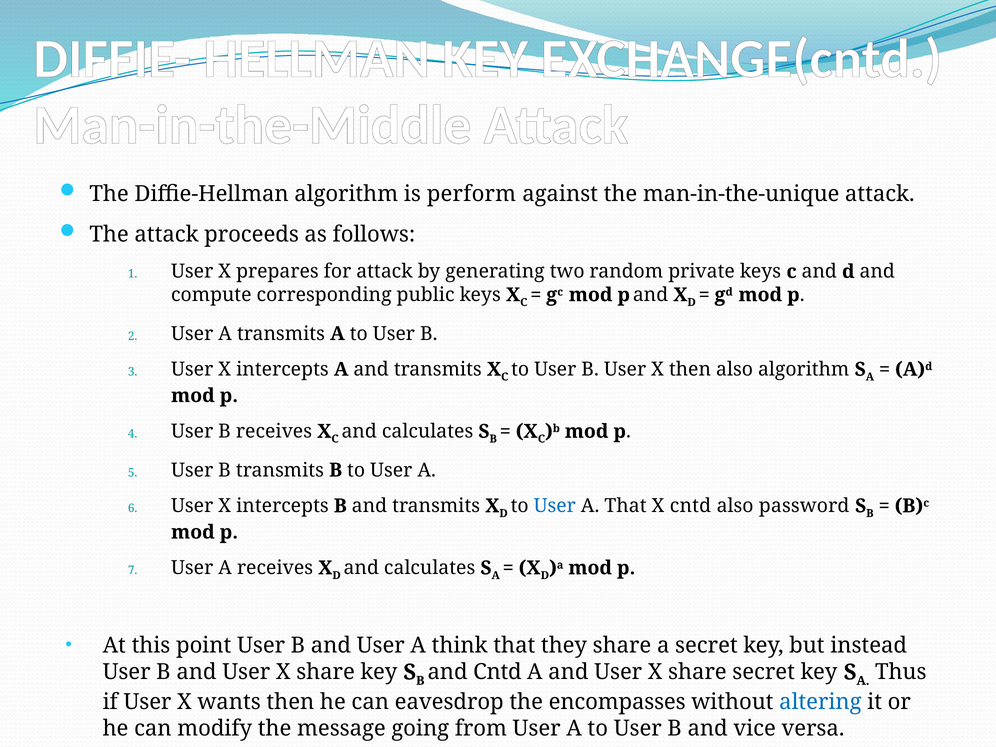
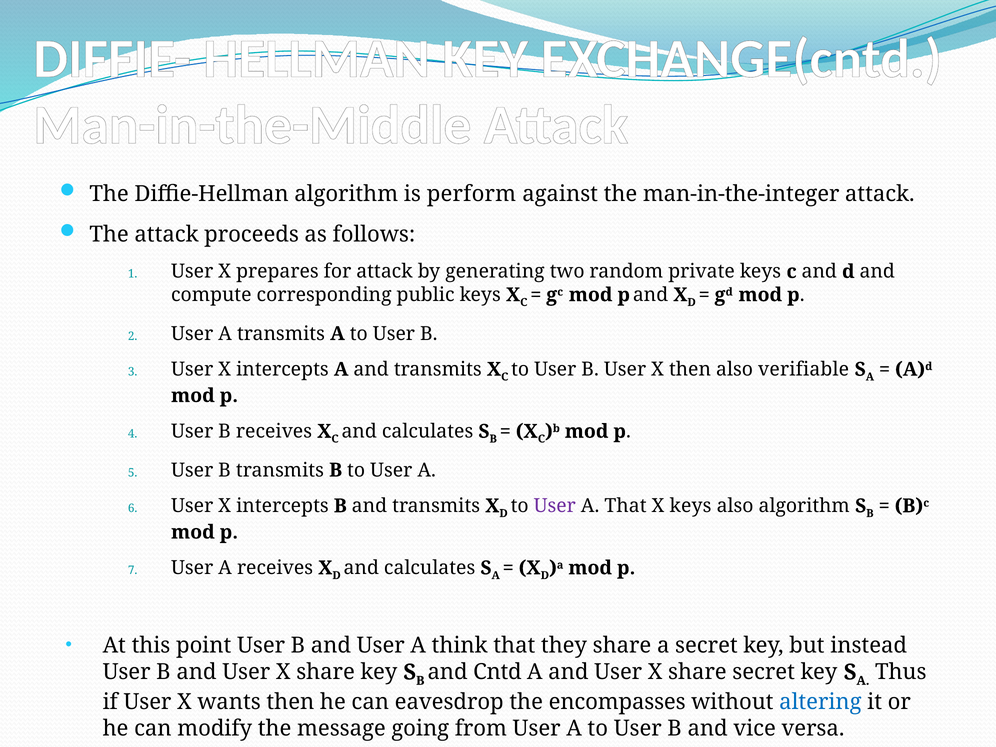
man-in-the-unique: man-in-the-unique -> man-in-the-integer
also algorithm: algorithm -> verifiable
User at (555, 506) colour: blue -> purple
X cntd: cntd -> keys
also password: password -> algorithm
